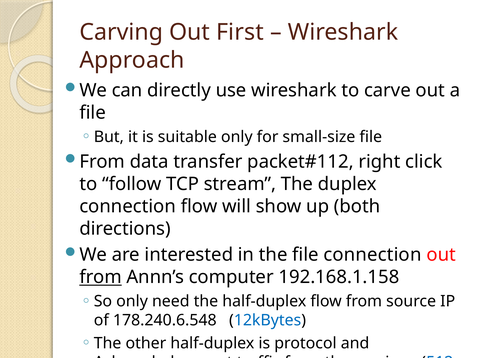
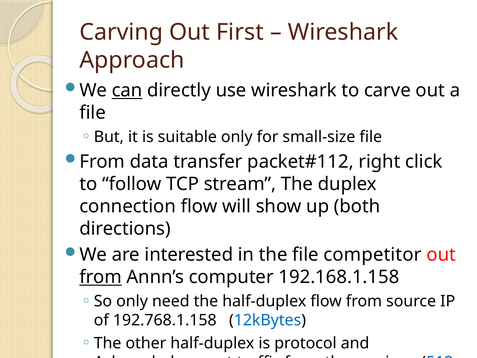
can underline: none -> present
file connection: connection -> competitor
178.240.6.548: 178.240.6.548 -> 192.768.1.158
